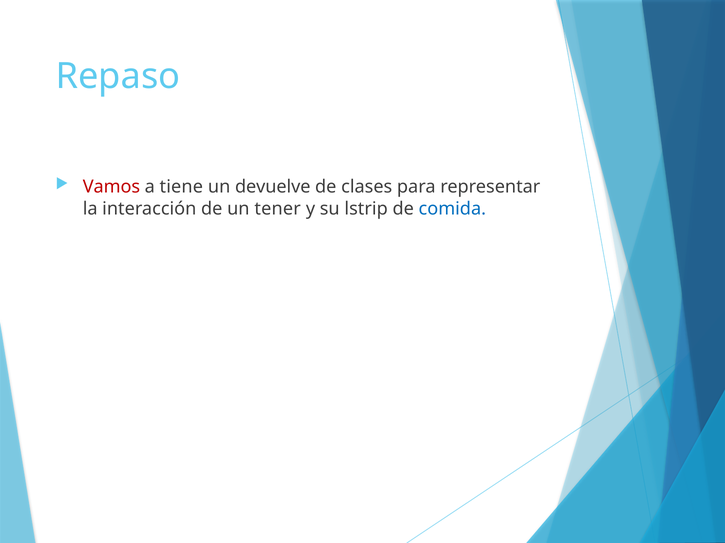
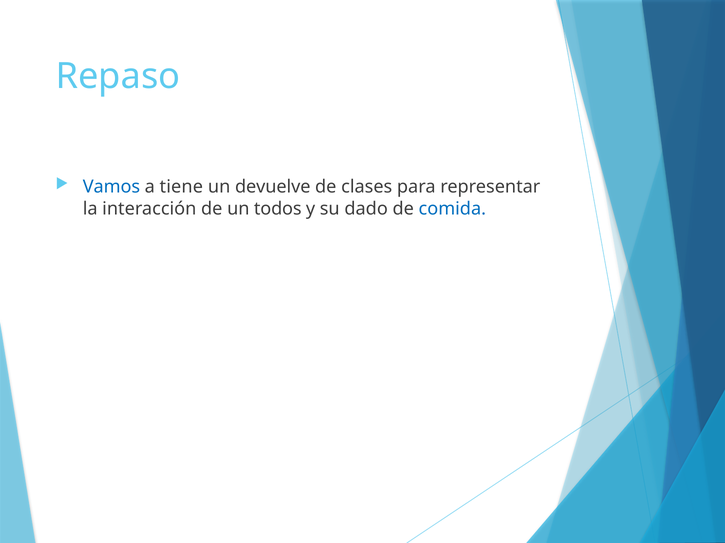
Vamos colour: red -> blue
tener: tener -> todos
lstrip: lstrip -> dado
